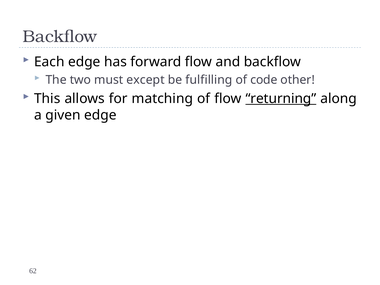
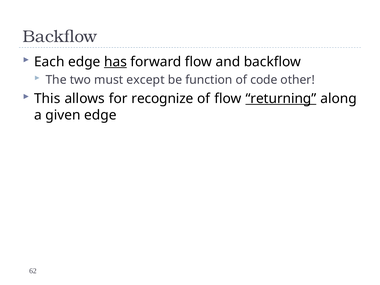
has underline: none -> present
fulfilling: fulfilling -> function
matching: matching -> recognize
